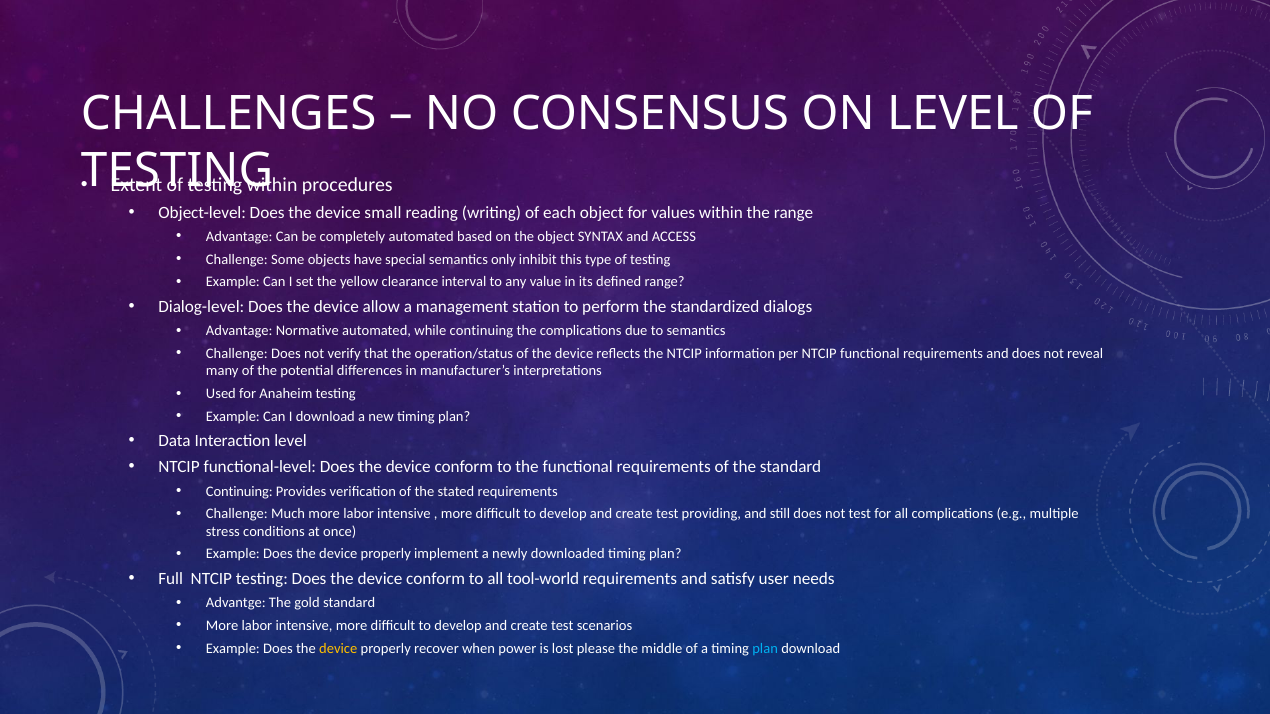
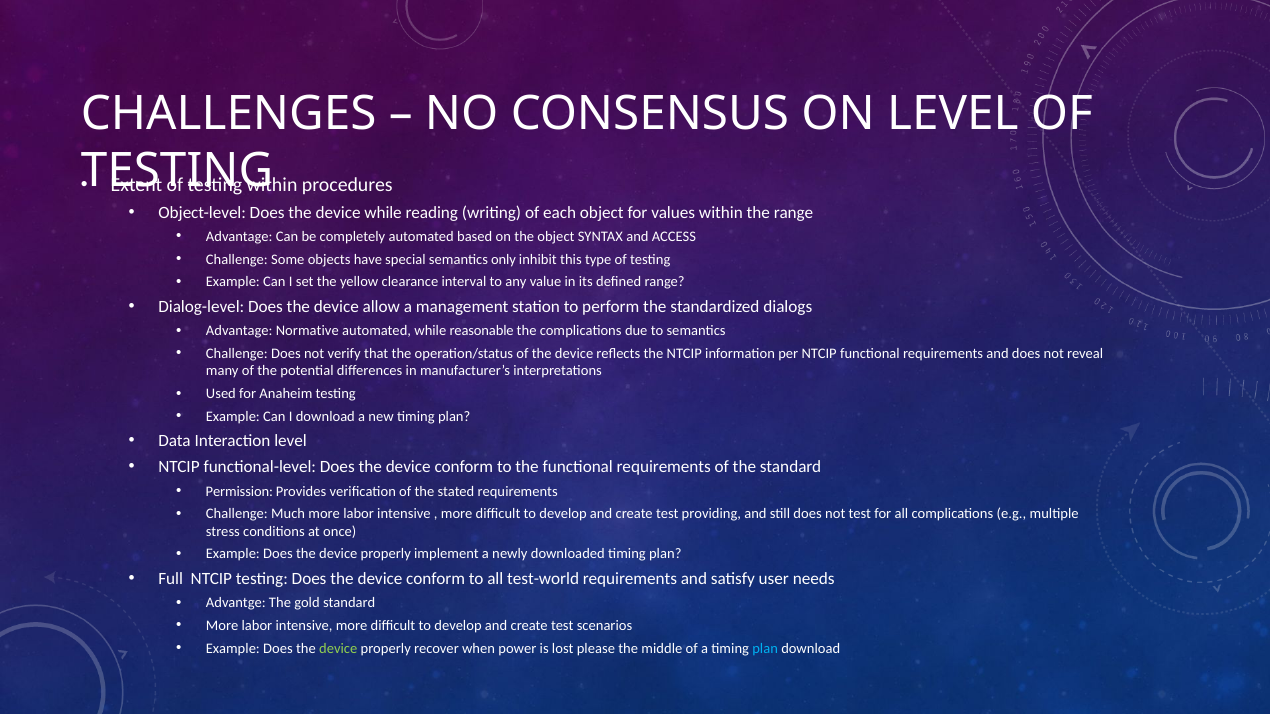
device small: small -> while
while continuing: continuing -> reasonable
Continuing at (239, 491): Continuing -> Permission
tool-world: tool-world -> test-world
device at (338, 649) colour: yellow -> light green
